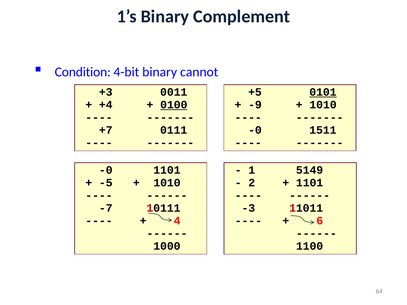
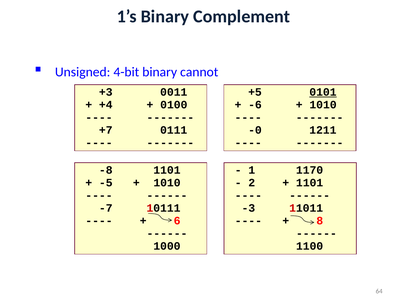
Condition: Condition -> Unsigned
0100 underline: present -> none
-9: -9 -> -6
1511: 1511 -> 1211
-0 at (106, 170): -0 -> -8
5149: 5149 -> 1170
4: 4 -> 6
6: 6 -> 8
